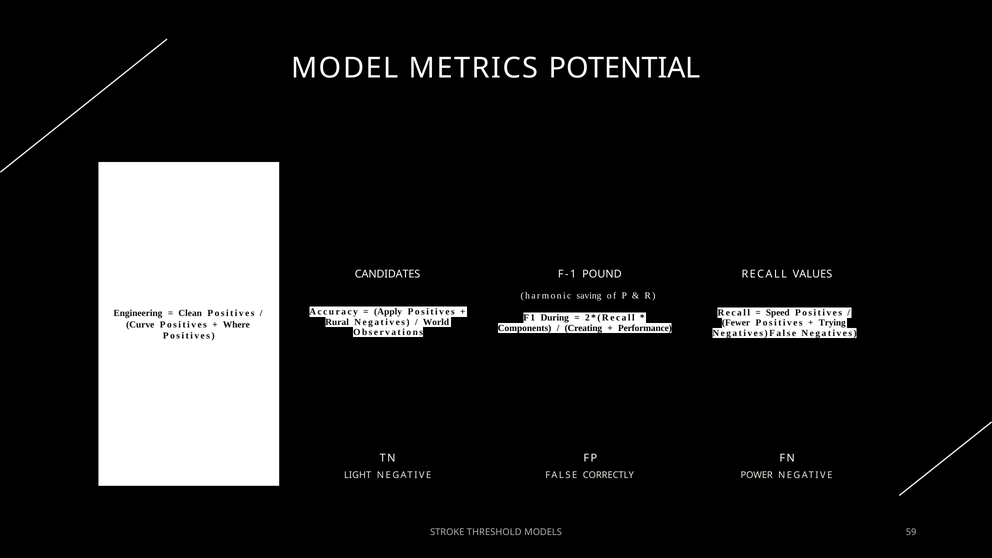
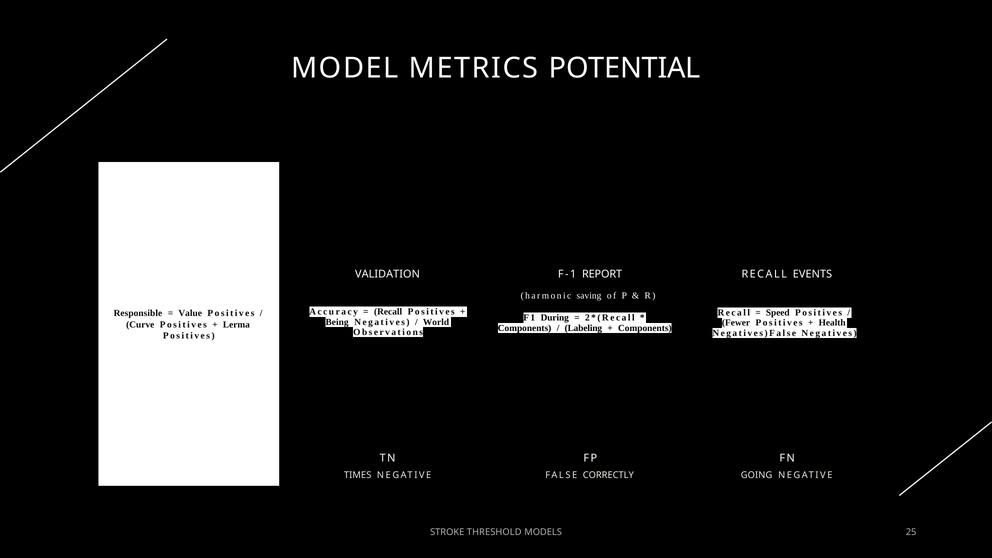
CANDIDATES: CANDIDATES -> VALIDATION
POUND: POUND -> REPORT
VALUES: VALUES -> EVENTS
Apply at (388, 312): Apply -> Recall
Engineering: Engineering -> Responsible
Clean: Clean -> Value
Rural: Rural -> Being
Trying: Trying -> Health
Where: Where -> Lerma
Creating: Creating -> Labeling
Performance at (645, 328): Performance -> Components
LIGHT: LIGHT -> TIMES
POWER: POWER -> GOING
59: 59 -> 25
